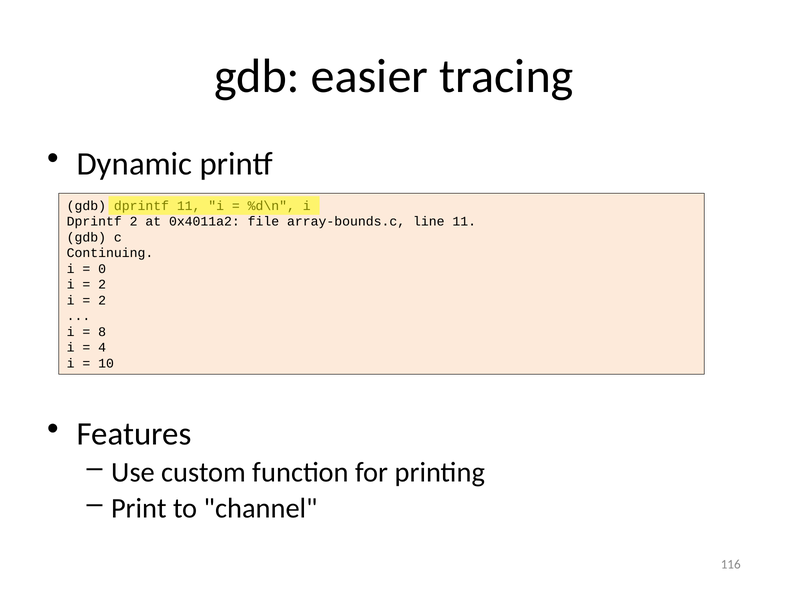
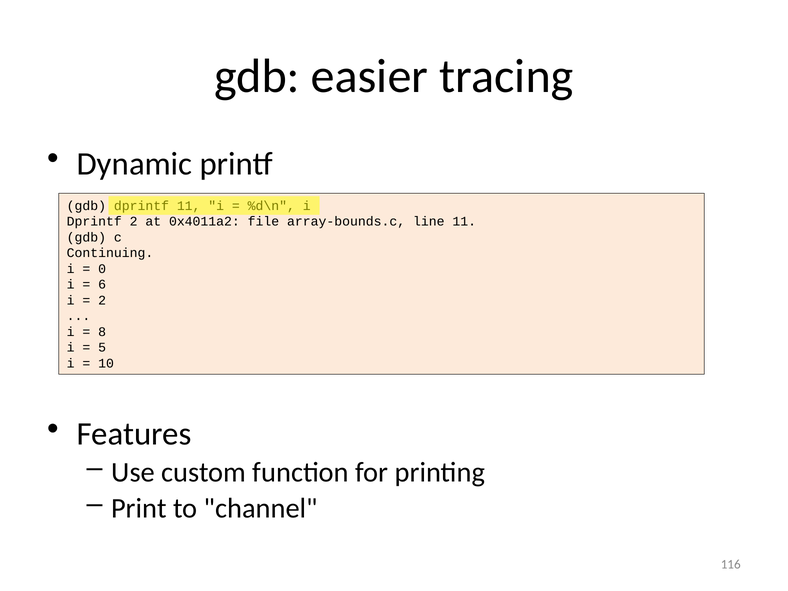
2 at (102, 285): 2 -> 6
4: 4 -> 5
